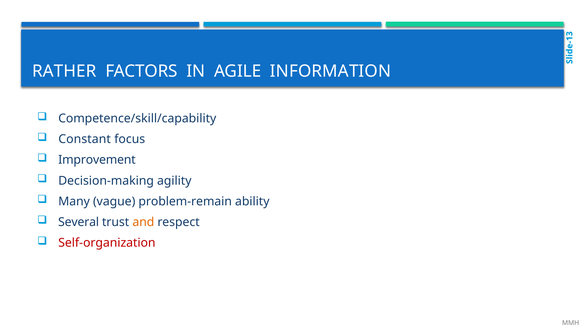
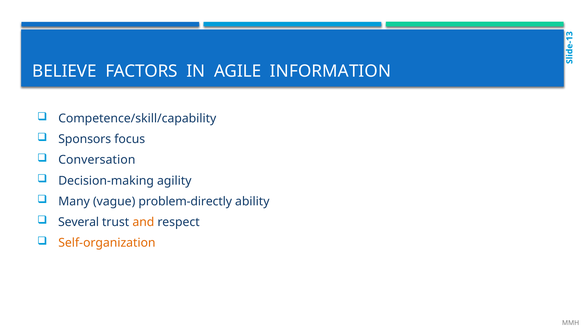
RATHER: RATHER -> BELIEVE
Constant: Constant -> Sponsors
Improvement: Improvement -> Conversation
problem-remain: problem-remain -> problem-directly
Self-organization colour: red -> orange
